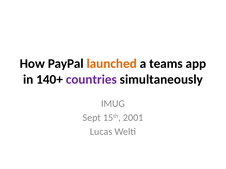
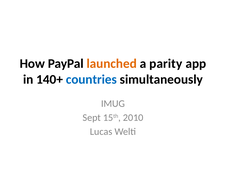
teams: teams -> parity
countries colour: purple -> blue
2001: 2001 -> 2010
